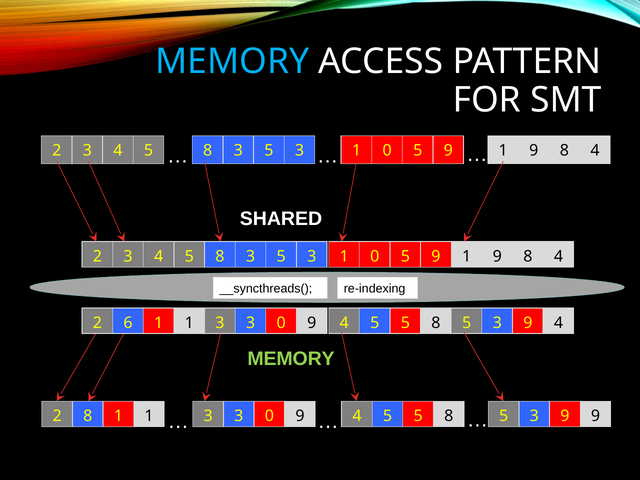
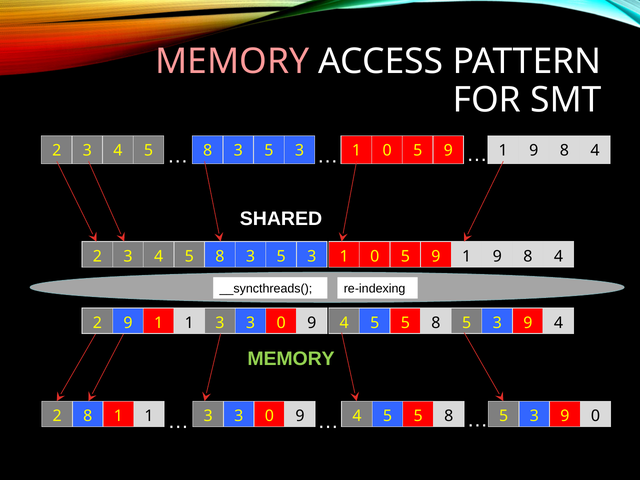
MEMORY at (232, 62) colour: light blue -> pink
2 6: 6 -> 9
9 9: 9 -> 0
